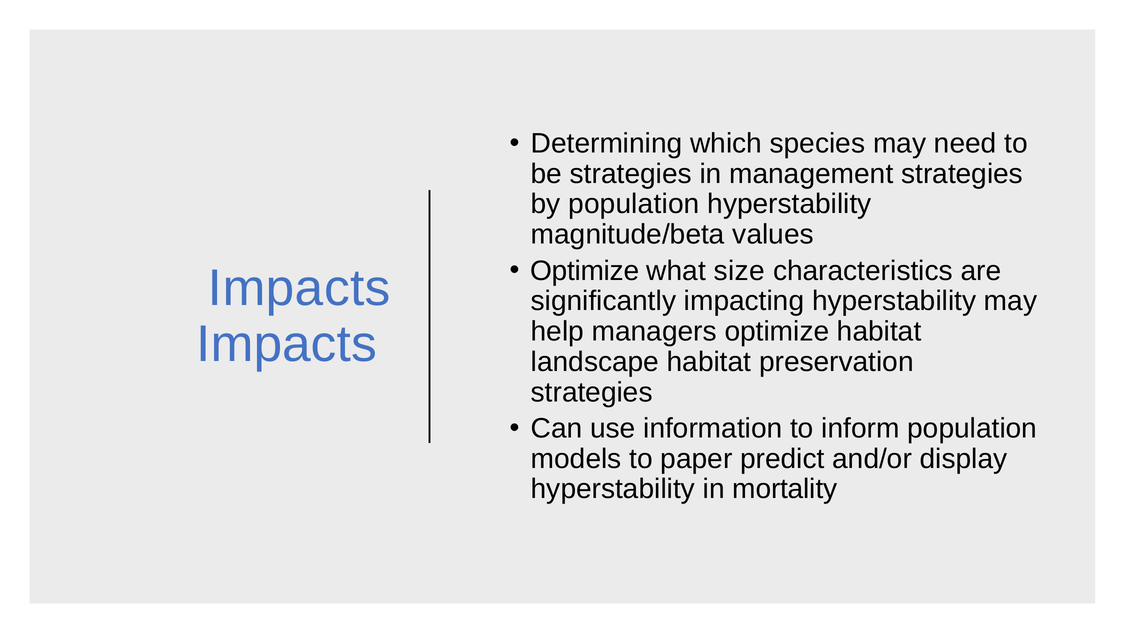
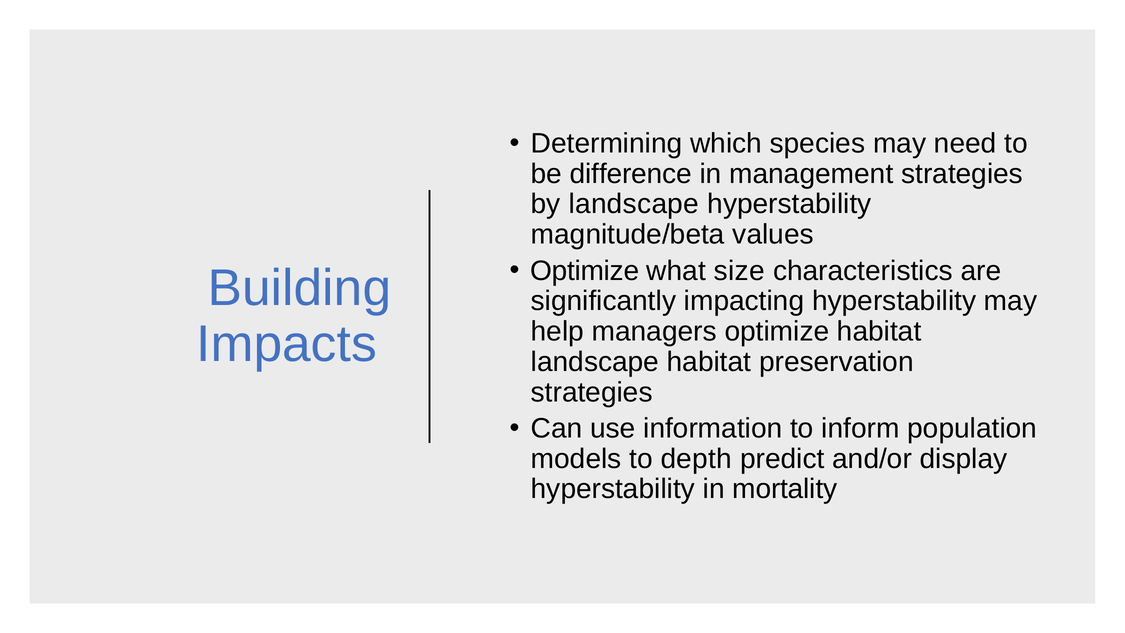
be strategies: strategies -> difference
by population: population -> landscape
Impacts at (299, 288): Impacts -> Building
paper: paper -> depth
